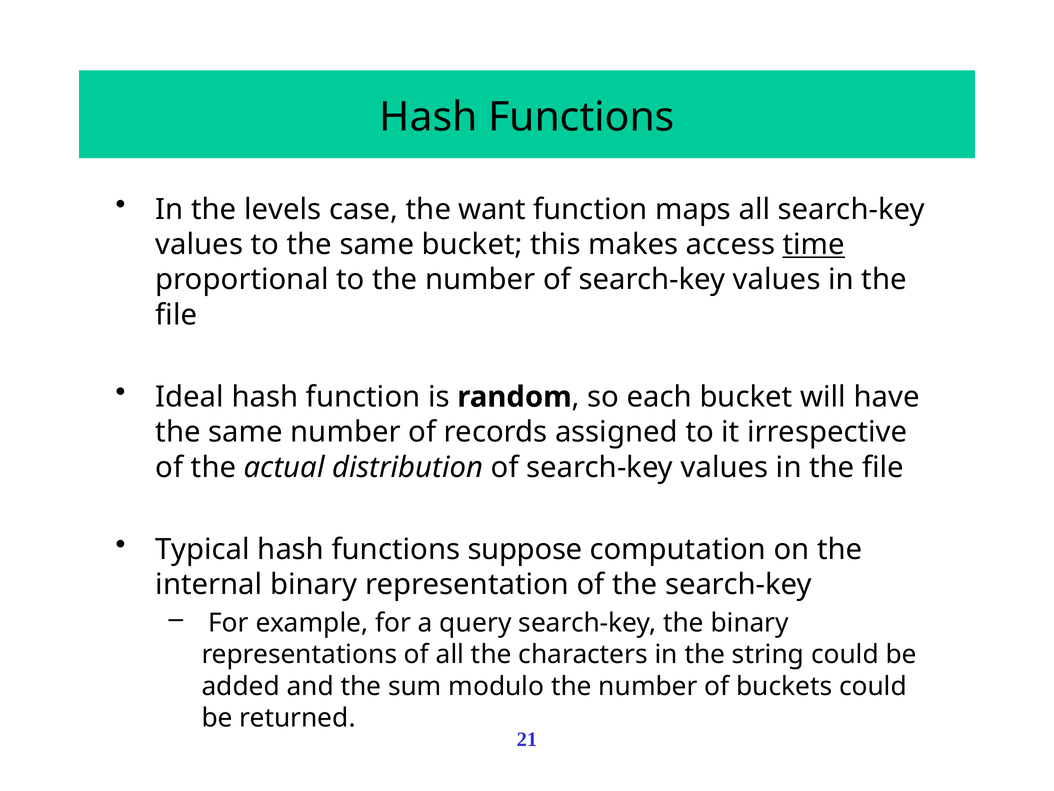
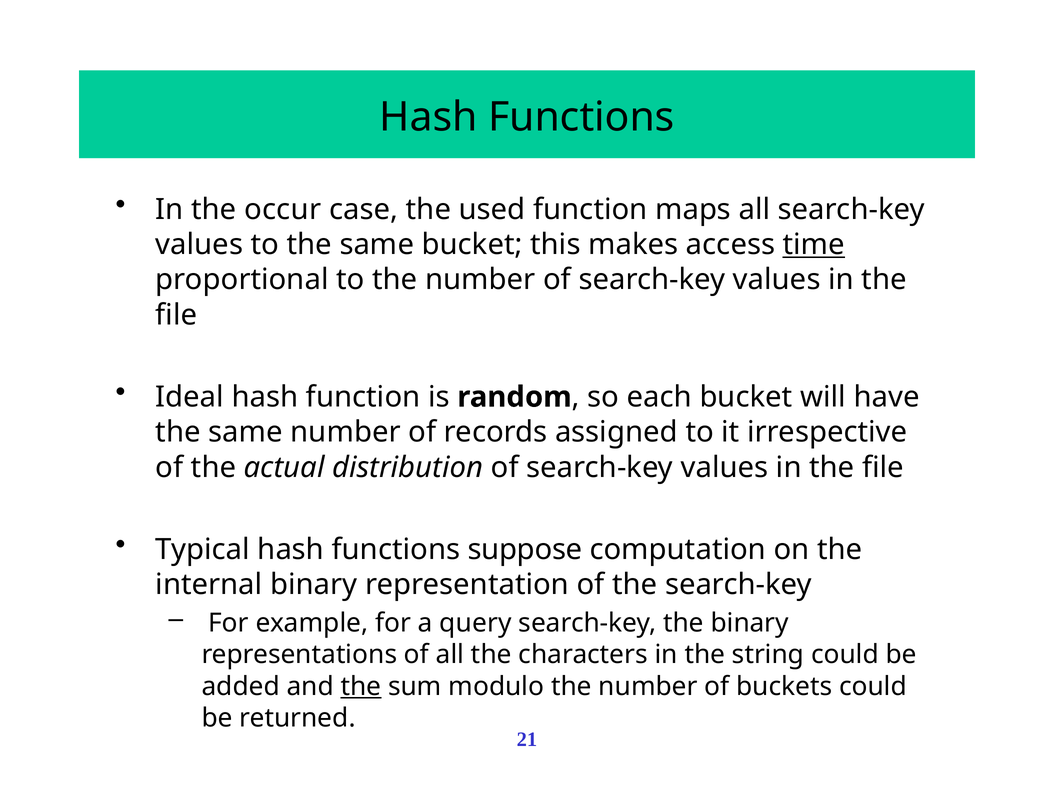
levels: levels -> occur
want: want -> used
the at (361, 686) underline: none -> present
